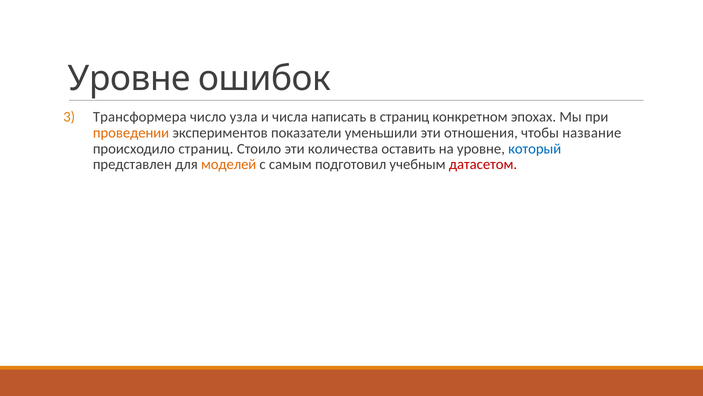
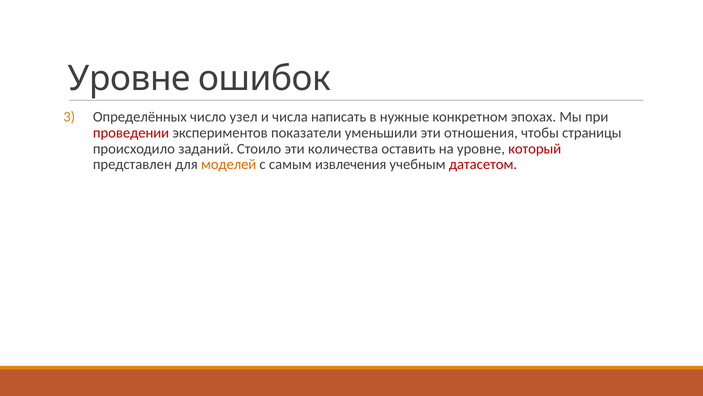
Трансформера: Трансформера -> Определённых
узла: узла -> узел
в страниц: страниц -> нужные
проведении colour: orange -> red
название: название -> страницы
происходило страниц: страниц -> заданий
который colour: blue -> red
подготовил: подготовил -> извлечения
